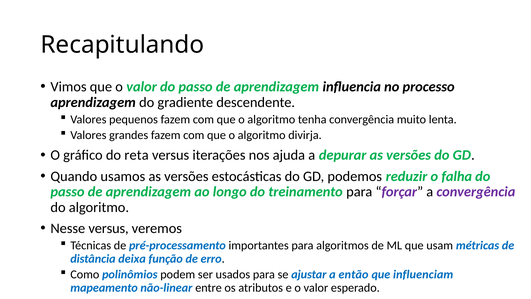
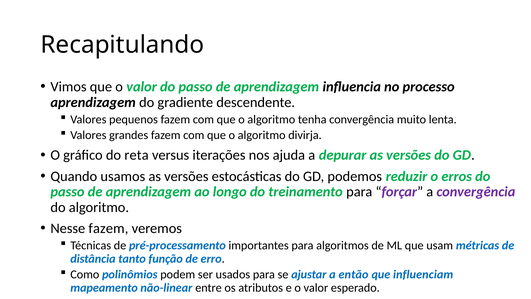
falha: falha -> erros
Nesse versus: versus -> fazem
deixa: deixa -> tanto
